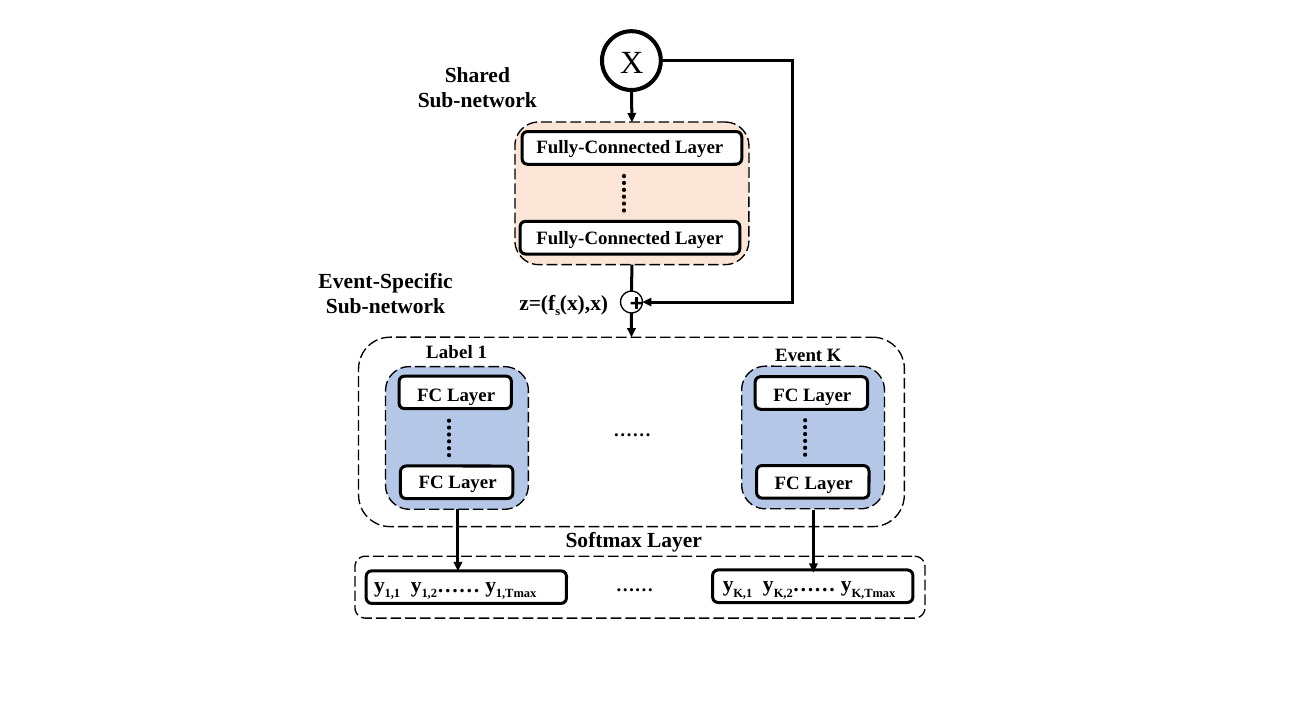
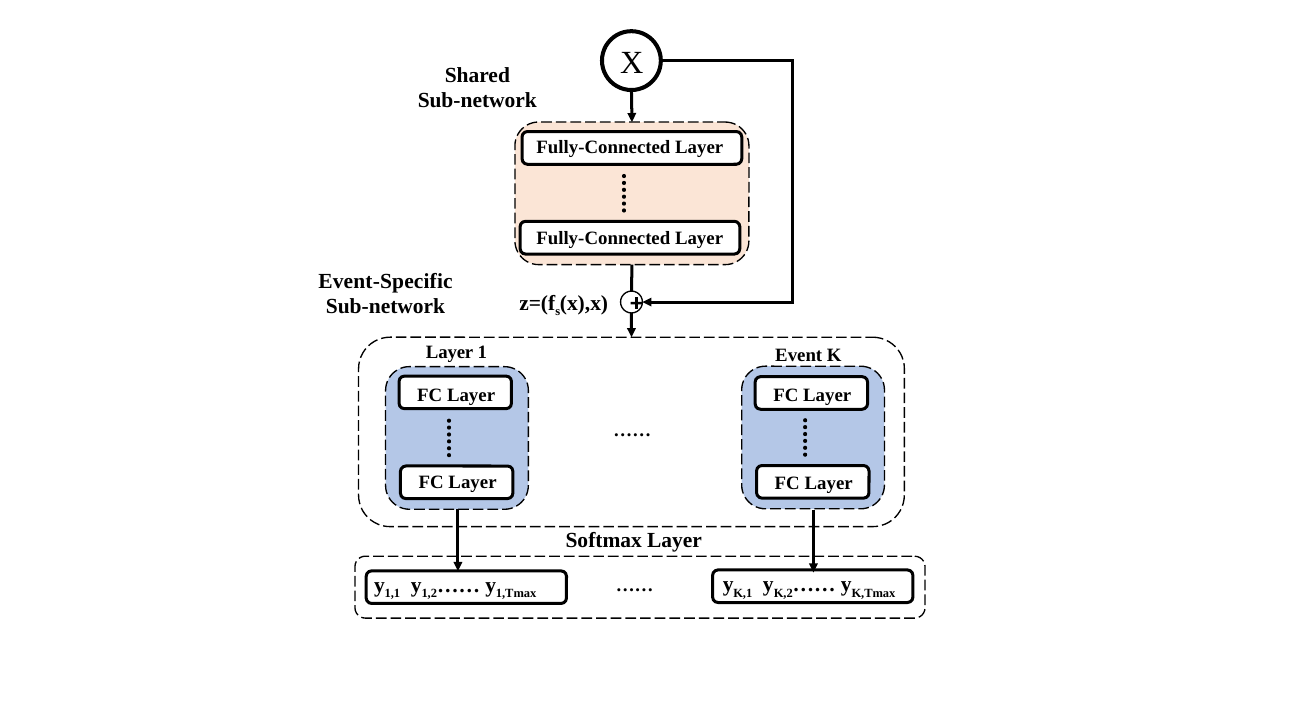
Label at (449, 352): Label -> Layer
